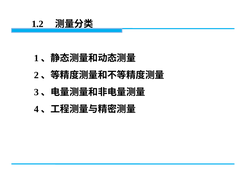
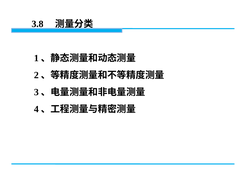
1.2: 1.2 -> 3.8
